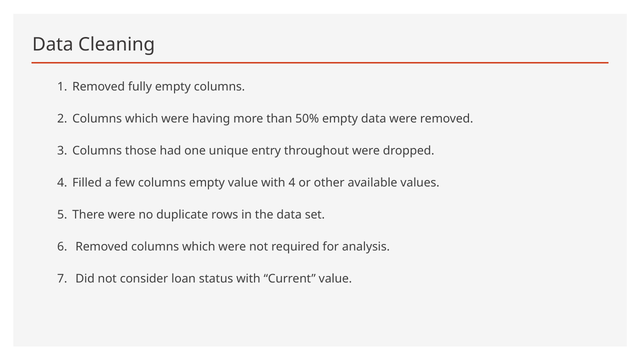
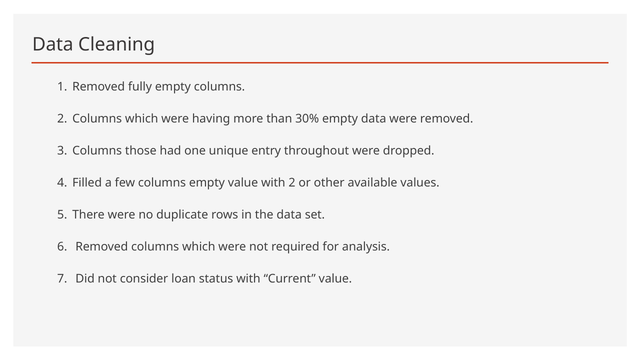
50%: 50% -> 30%
with 4: 4 -> 2
